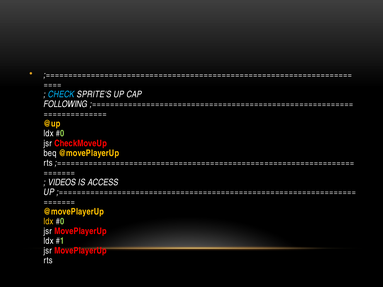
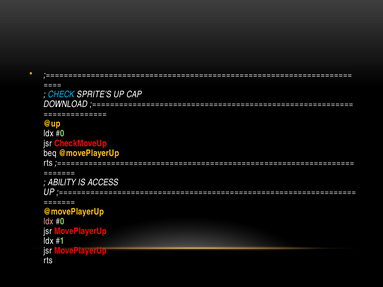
FOLLOWING: FOLLOWING -> DOWNLOAD
VIDEOS: VIDEOS -> ABILITY
ldx at (49, 222) colour: yellow -> pink
